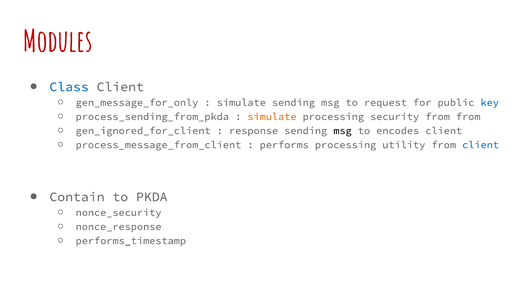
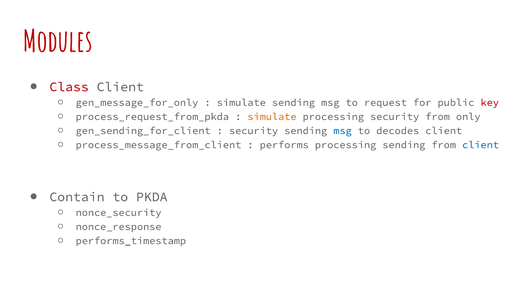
Class colour: blue -> red
key colour: blue -> red
process_sending_from_pkda: process_sending_from_pkda -> process_request_from_pkda
from from: from -> only
gen_ignored_for_client: gen_ignored_for_client -> gen_sending_for_client
response at (254, 131): response -> security
msg at (343, 131) colour: black -> blue
encodes: encodes -> decodes
processing utility: utility -> sending
